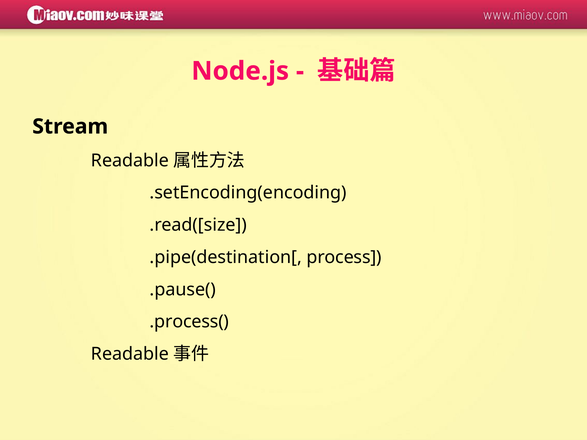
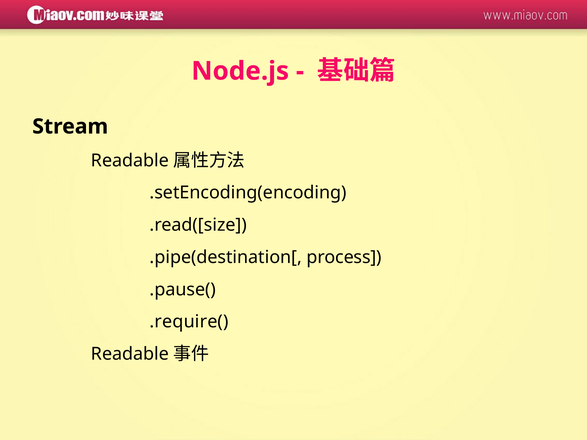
.process(: .process( -> .require(
